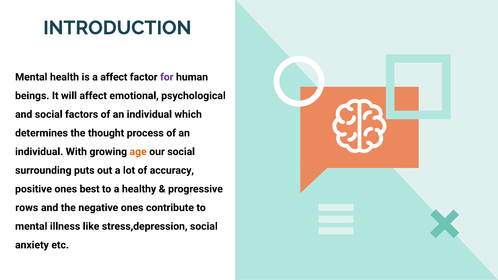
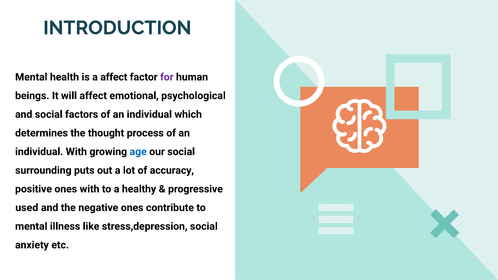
age colour: orange -> blue
ones best: best -> with
rows: rows -> used
